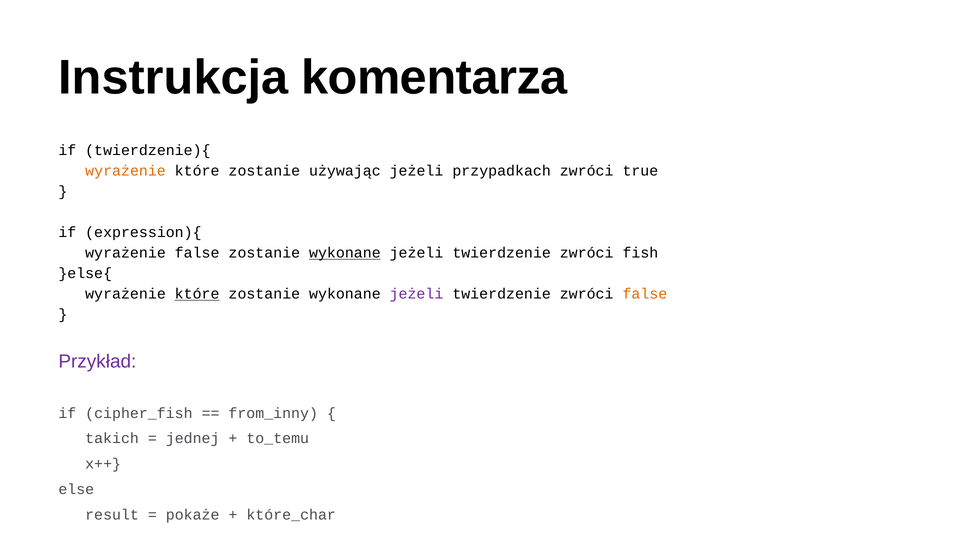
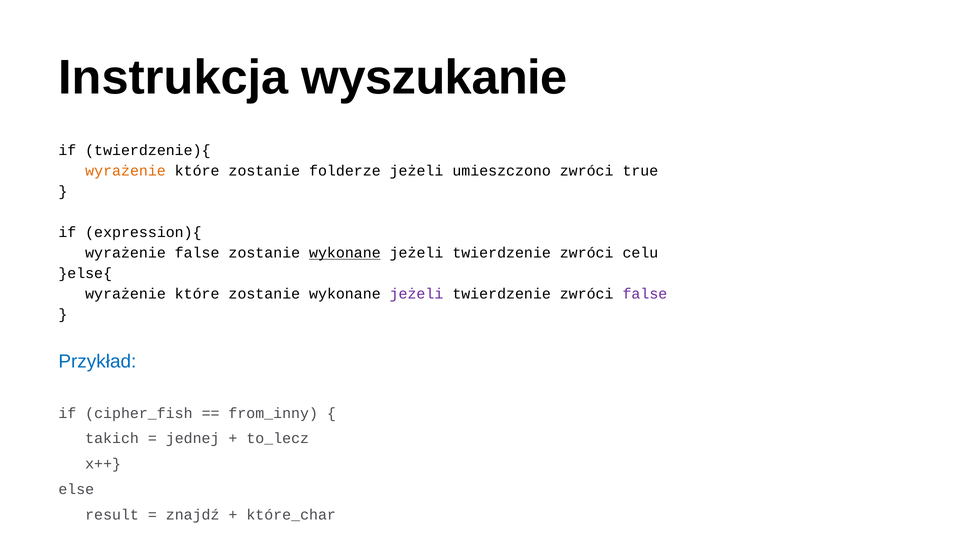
komentarza: komentarza -> wyszukanie
używając: używając -> folderze
przypadkach: przypadkach -> umieszczono
fish: fish -> celu
które at (197, 294) underline: present -> none
false at (645, 294) colour: orange -> purple
Przykład colour: purple -> blue
to_temu: to_temu -> to_lecz
pokaże: pokaże -> znajdź
